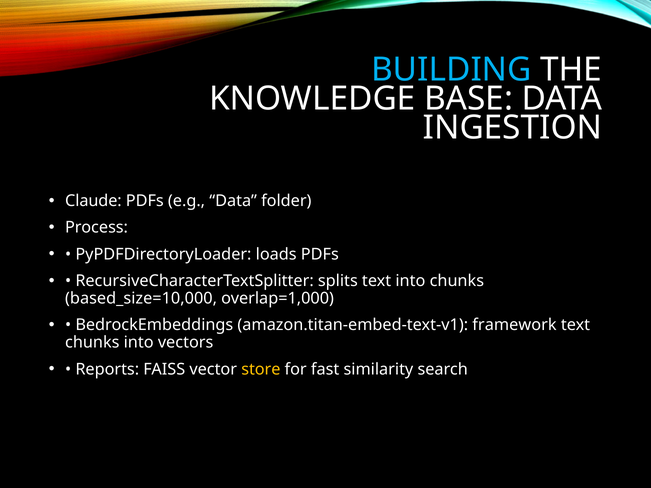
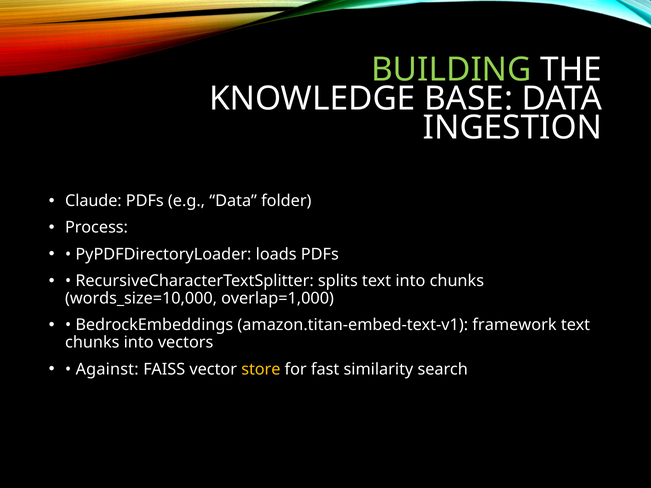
BUILDING colour: light blue -> light green
based_size=10,000: based_size=10,000 -> words_size=10,000
Reports: Reports -> Against
